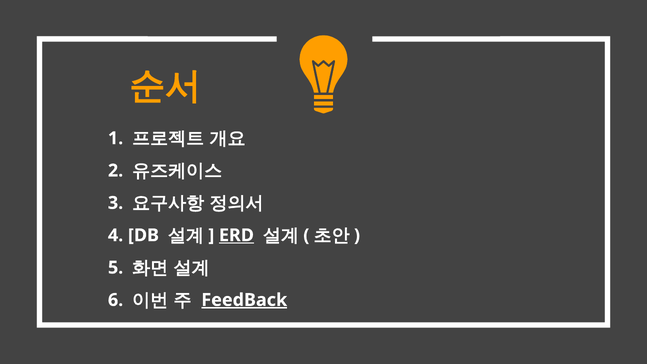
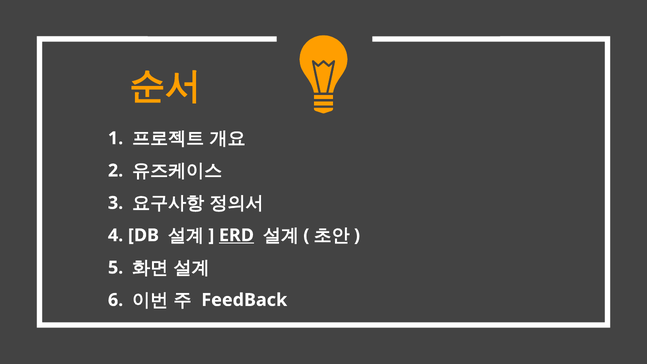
FeedBack underline: present -> none
